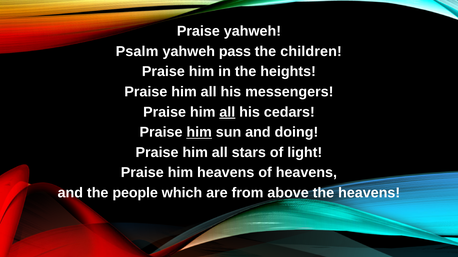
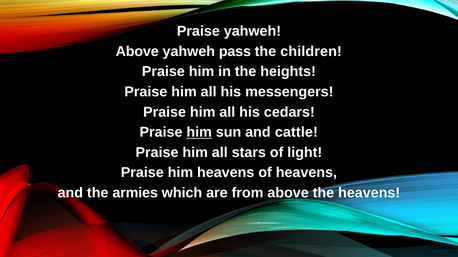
Psalm at (137, 52): Psalm -> Above
all at (227, 112) underline: present -> none
doing: doing -> cattle
people: people -> armies
